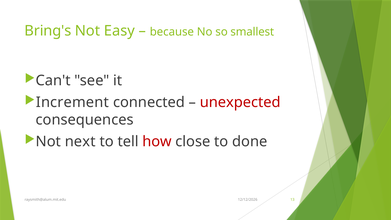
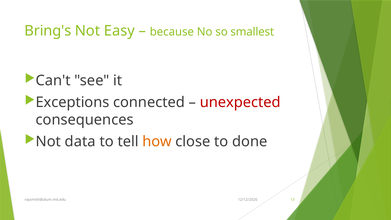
Increment: Increment -> Exceptions
next: next -> data
how colour: red -> orange
